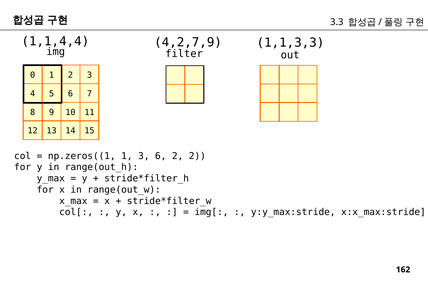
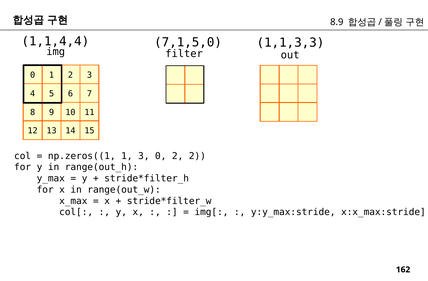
3.3: 3.3 -> 8.9
4,2,7,9: 4,2,7,9 -> 7,1,5,0
3 6: 6 -> 0
